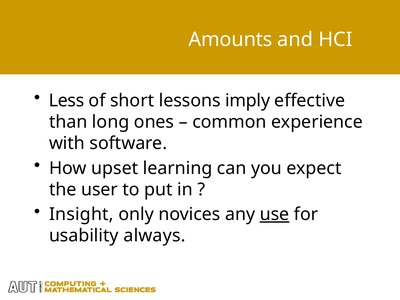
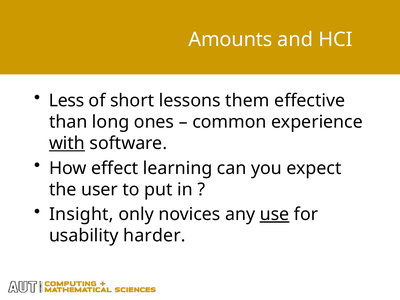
imply: imply -> them
with underline: none -> present
upset: upset -> effect
always: always -> harder
